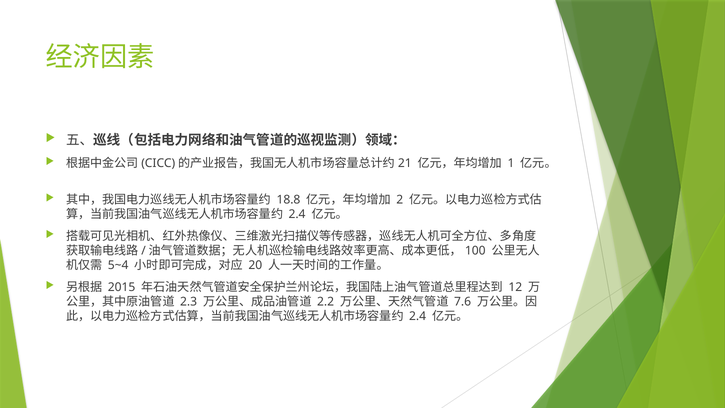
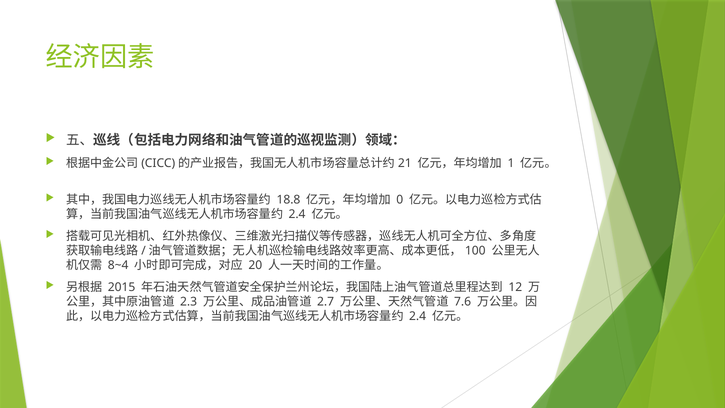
2: 2 -> 0
5~4: 5~4 -> 8~4
2.2: 2.2 -> 2.7
